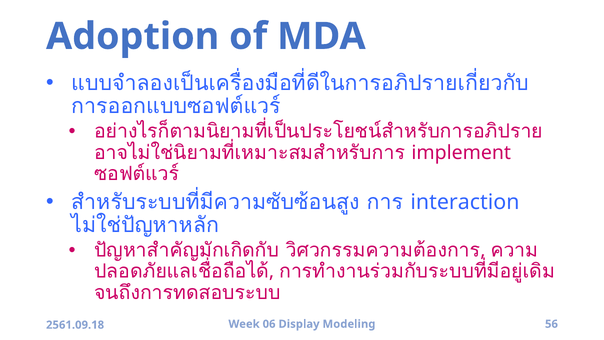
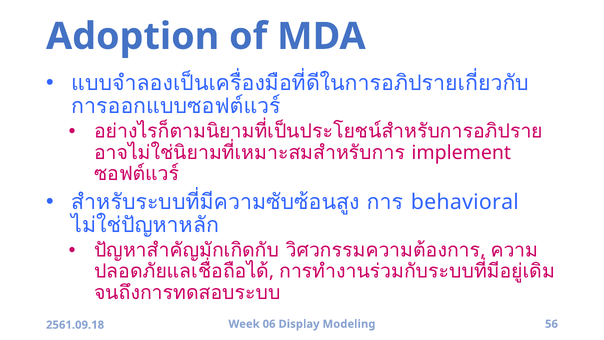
interaction: interaction -> behavioral
